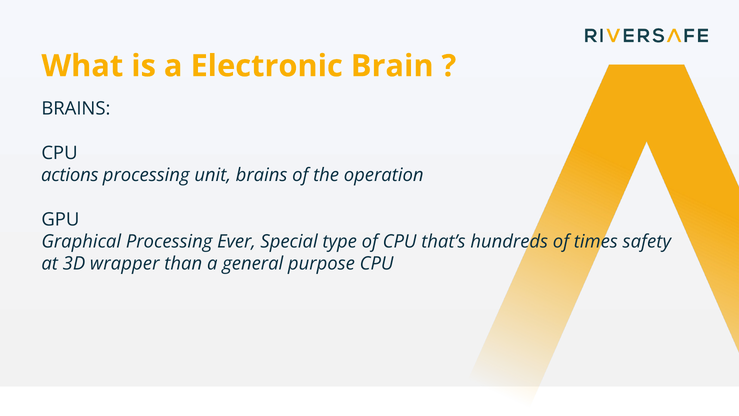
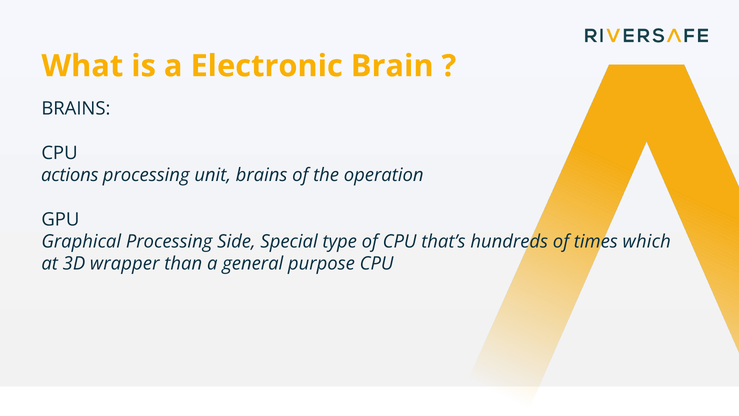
Ever: Ever -> Side
safety: safety -> which
